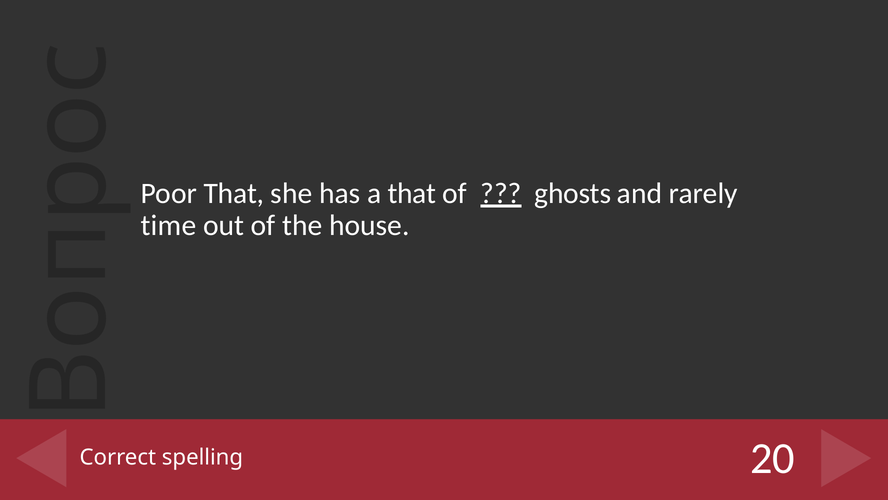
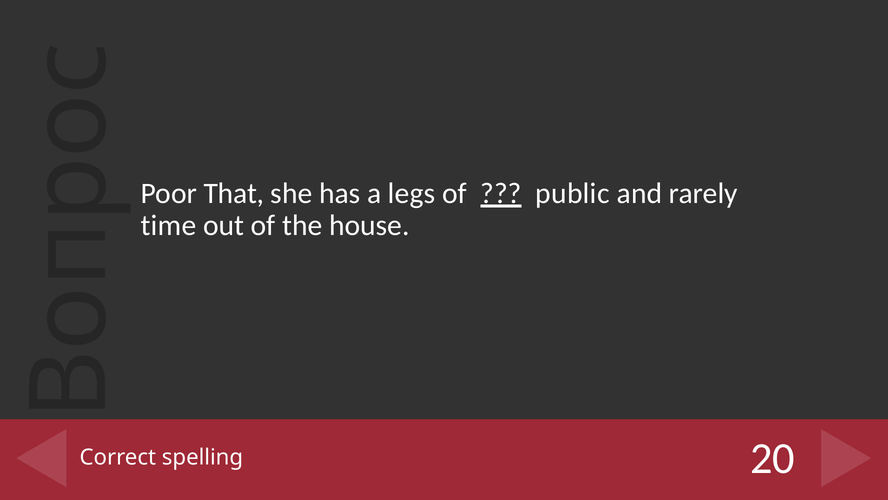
a that: that -> legs
ghosts: ghosts -> public
